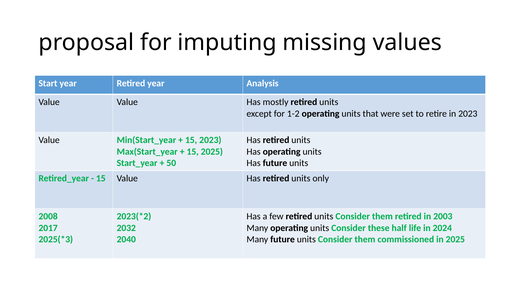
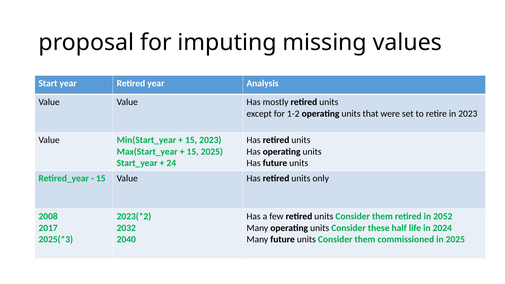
50: 50 -> 24
2003: 2003 -> 2052
